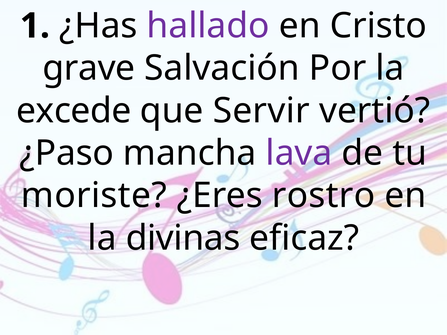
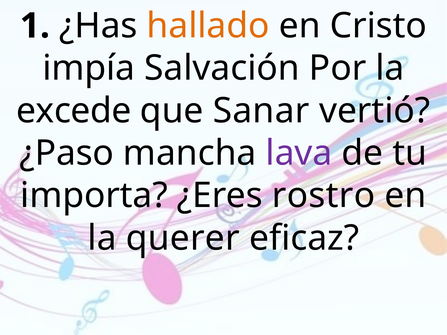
hallado colour: purple -> orange
grave: grave -> impía
Servir: Servir -> Sanar
moriste: moriste -> importa
divinas: divinas -> querer
